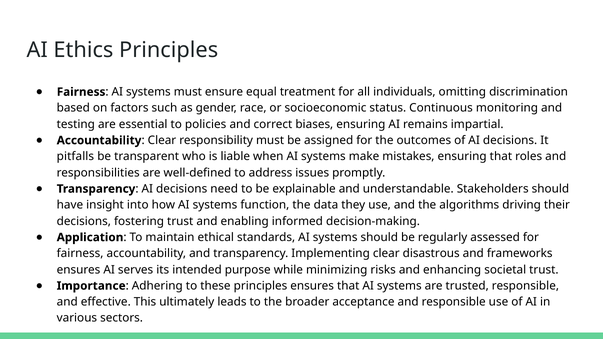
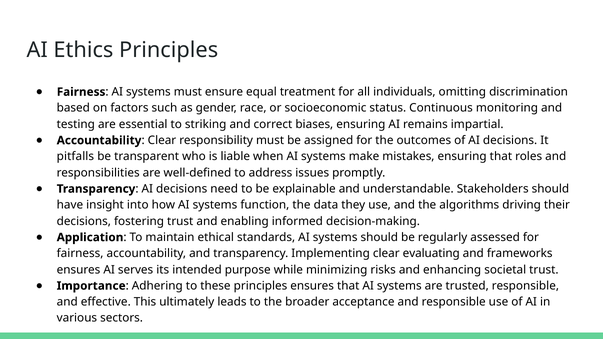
policies: policies -> striking
disastrous: disastrous -> evaluating
